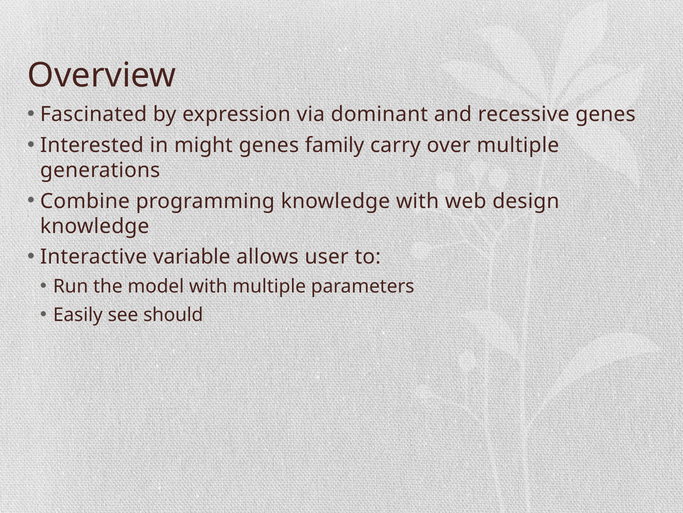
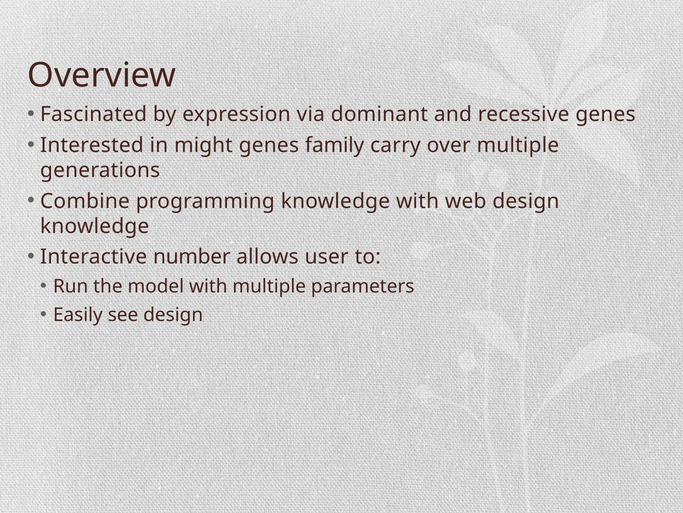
variable: variable -> number
see should: should -> design
